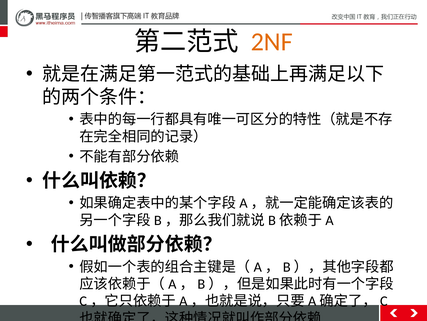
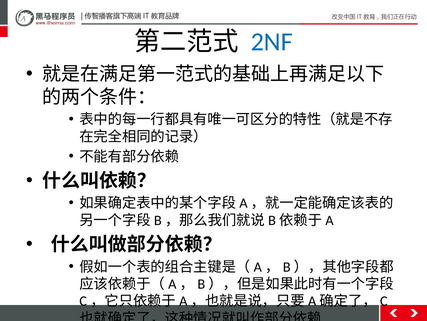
2NF colour: orange -> blue
